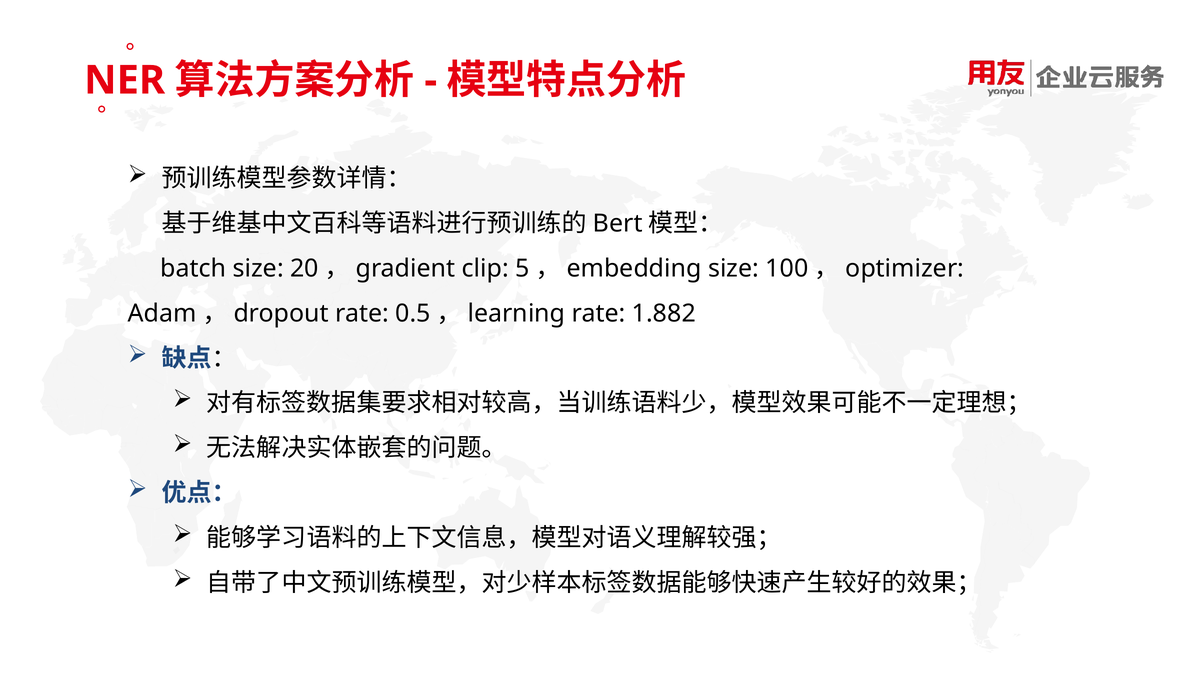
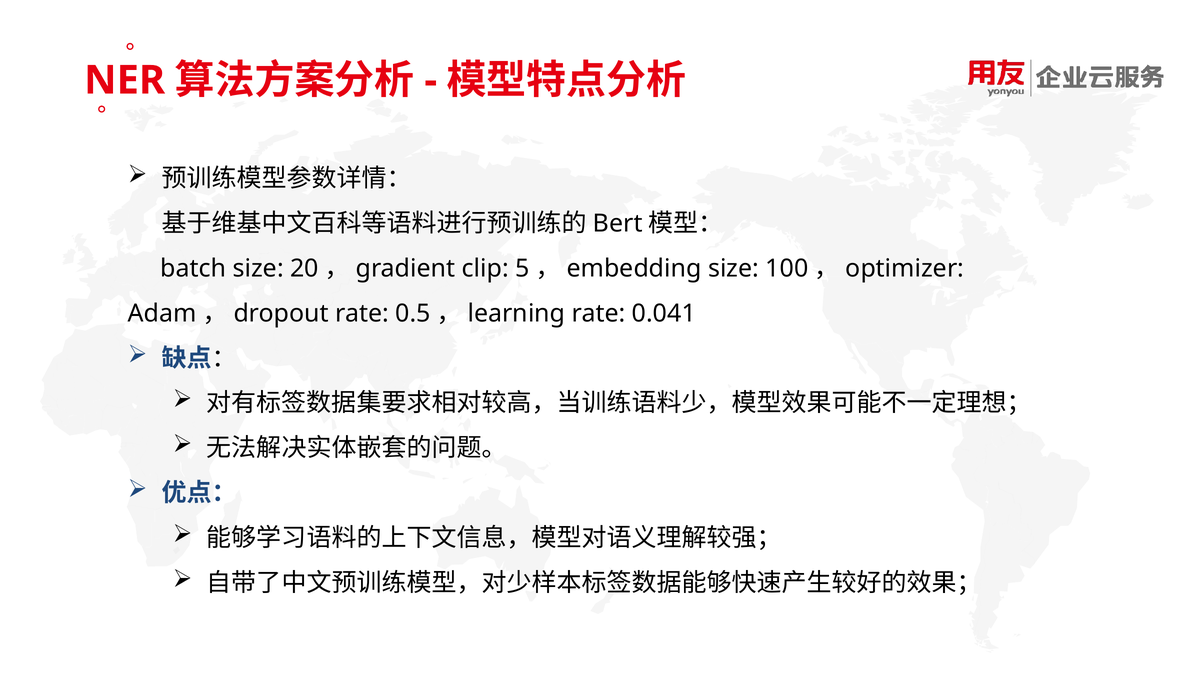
1.882: 1.882 -> 0.041
